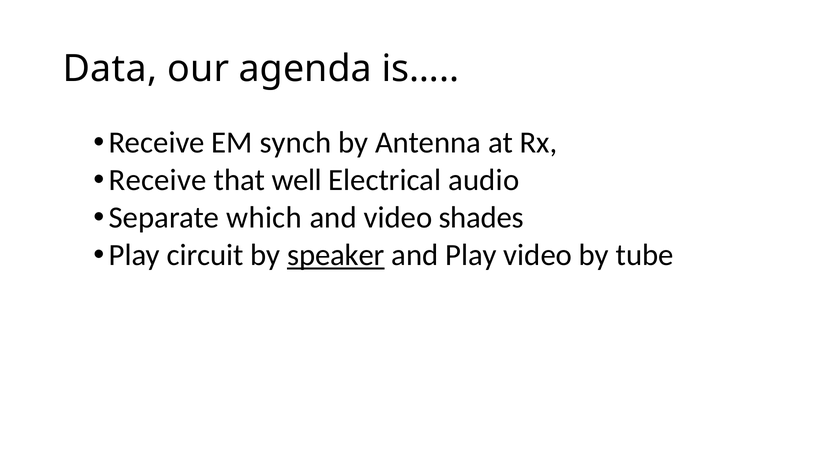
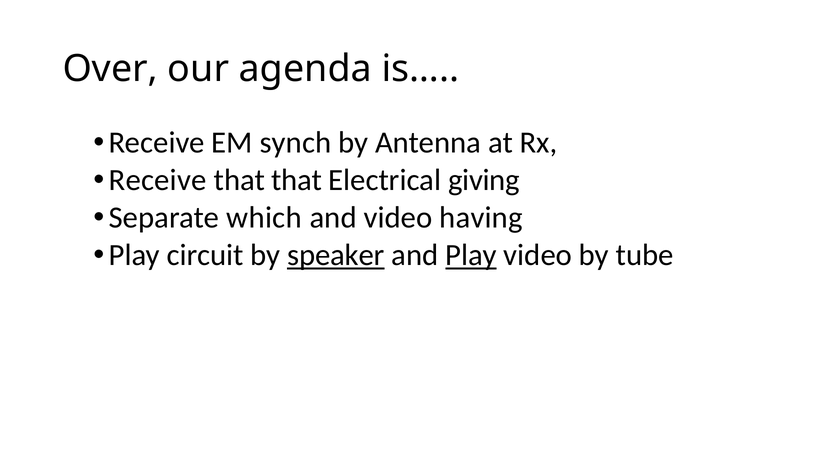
Data: Data -> Over
that well: well -> that
audio: audio -> giving
shades: shades -> having
Play at (471, 255) underline: none -> present
